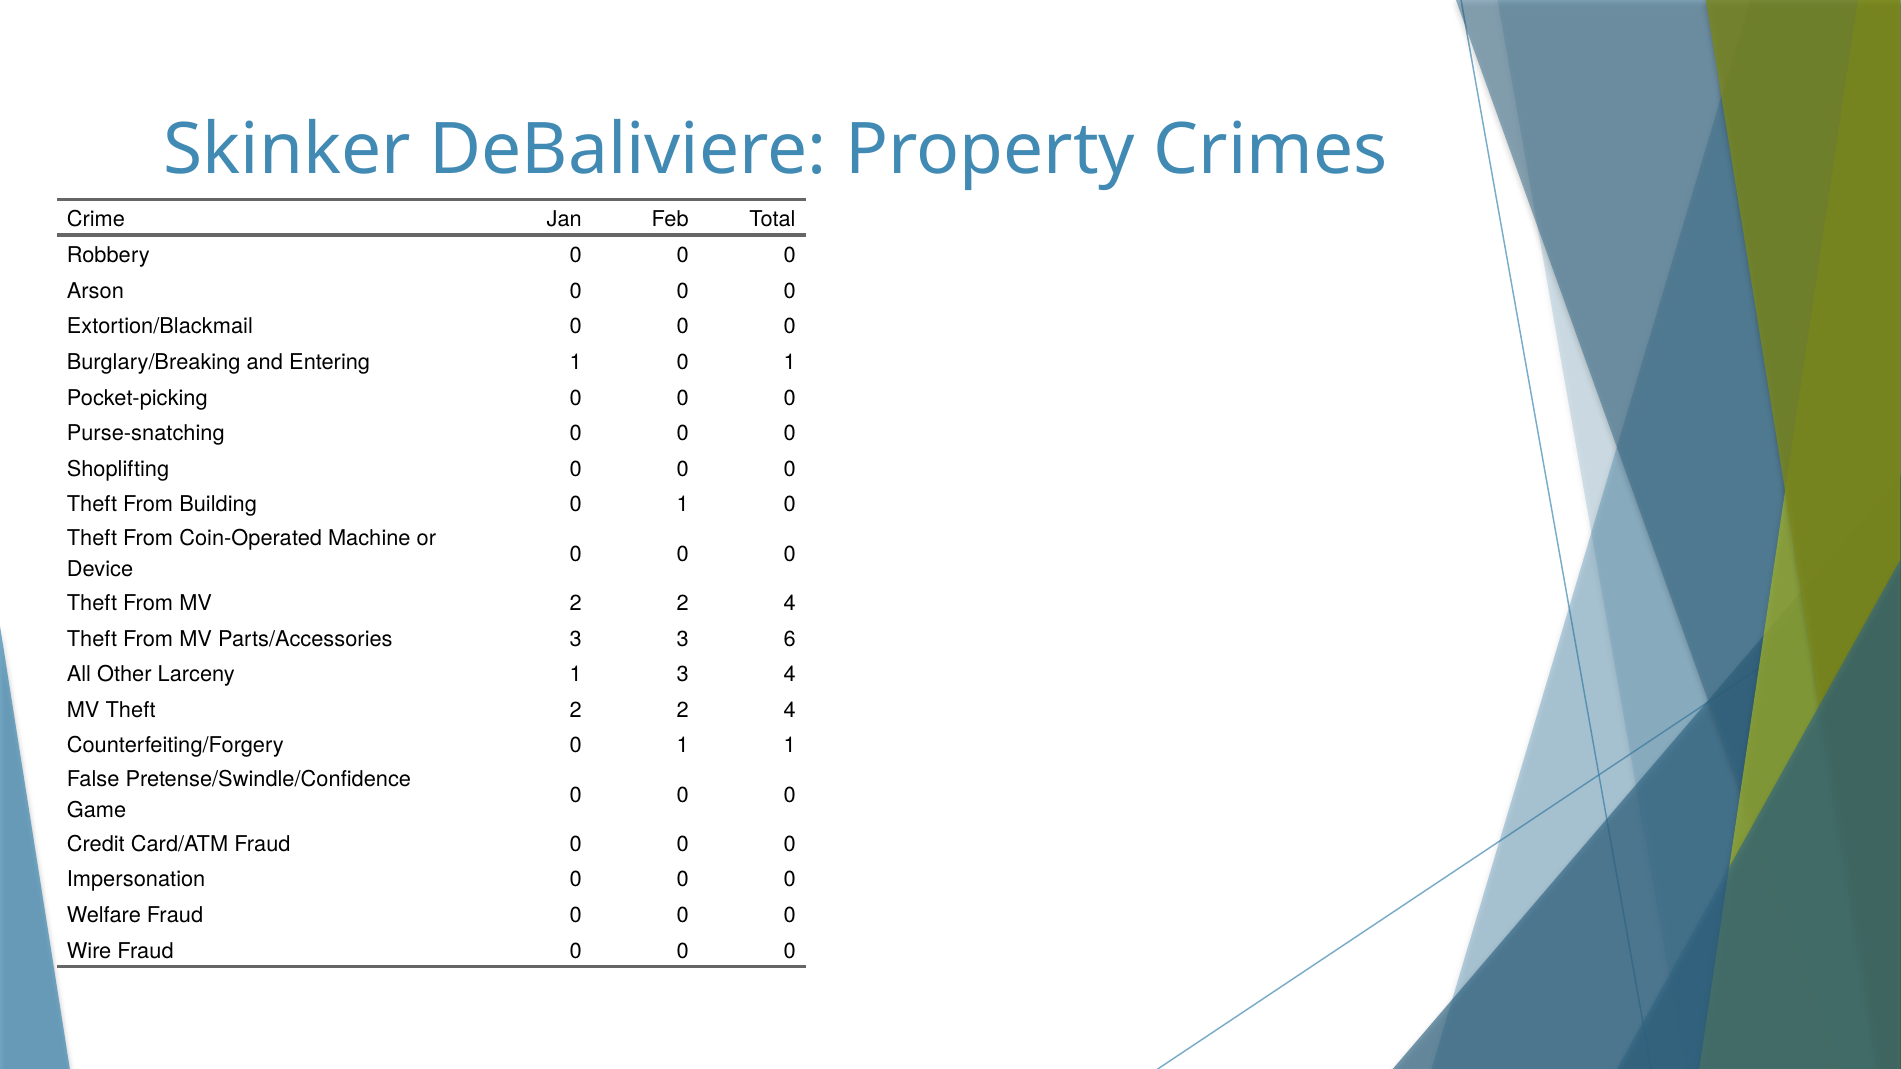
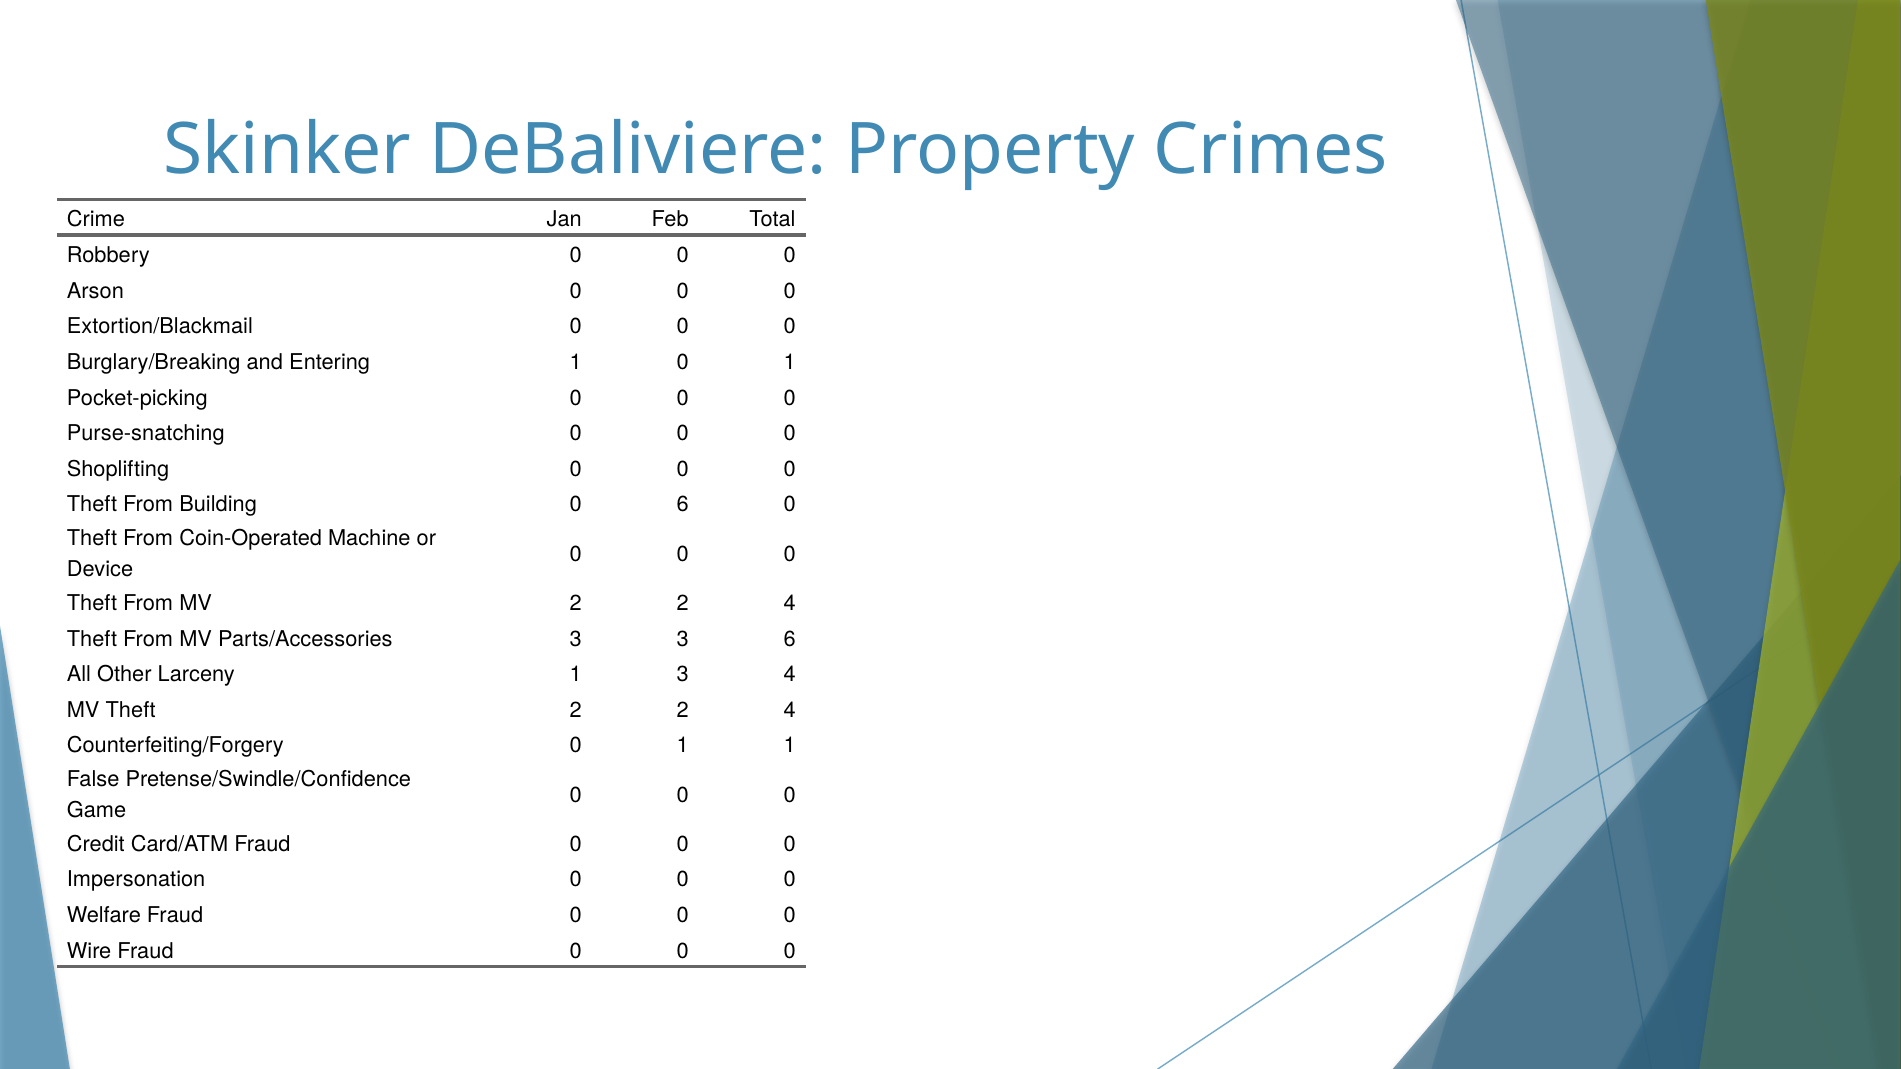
Building 0 1: 1 -> 6
